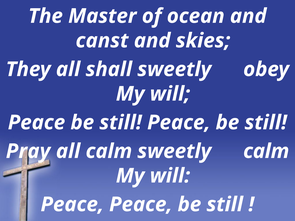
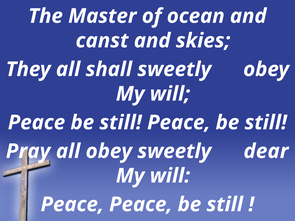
all calm: calm -> obey
sweetly calm: calm -> dear
